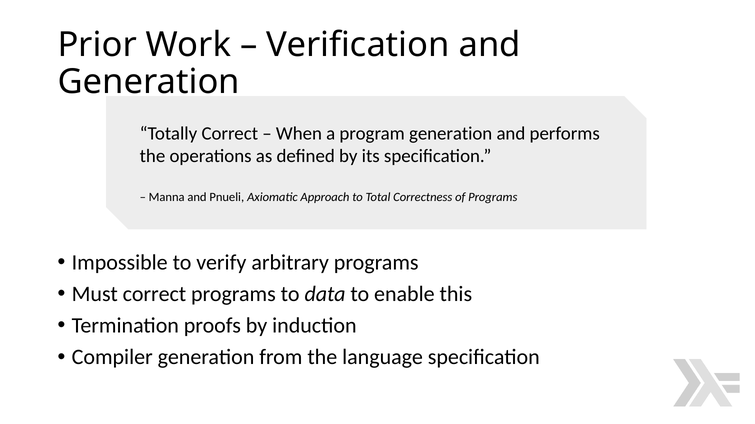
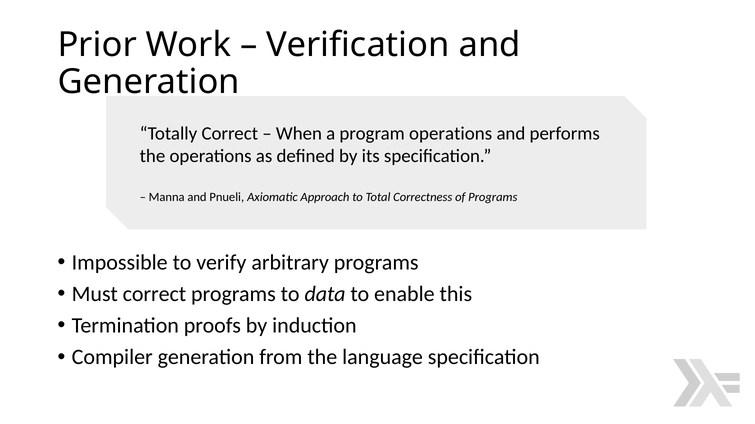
program generation: generation -> operations
